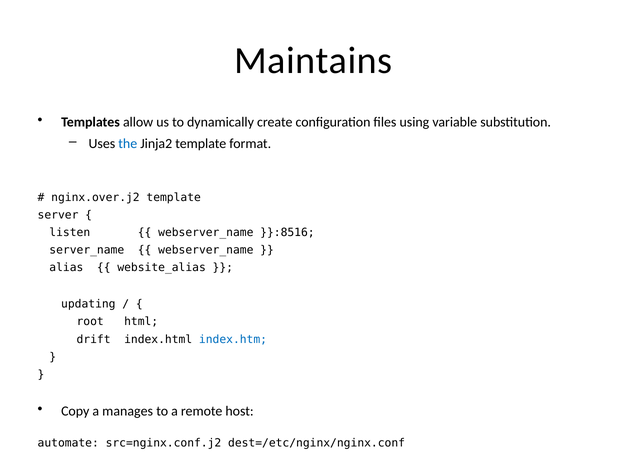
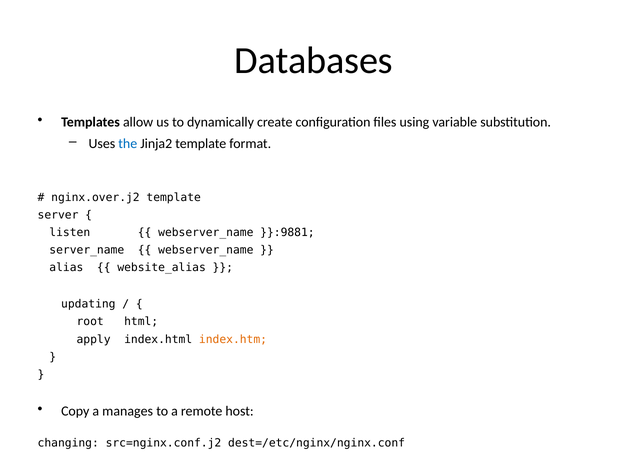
Maintains: Maintains -> Databases
}}:8516: }}:8516 -> }}:9881
drift: drift -> apply
index.htm colour: blue -> orange
automate: automate -> changing
